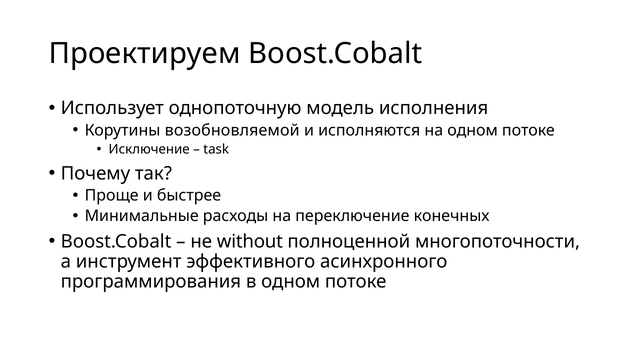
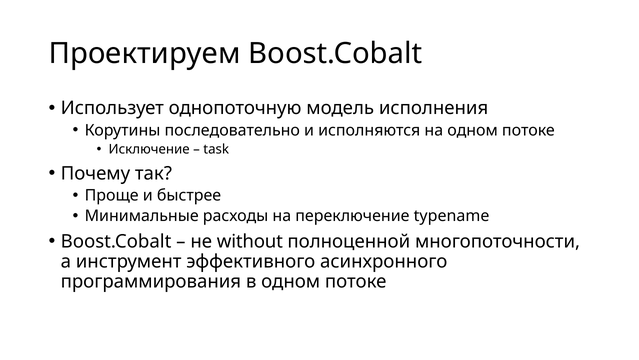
возобновляемой: возобновляемой -> последовательно
конечных: конечных -> typename
